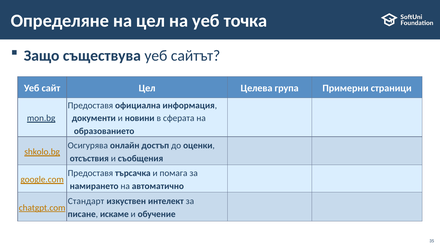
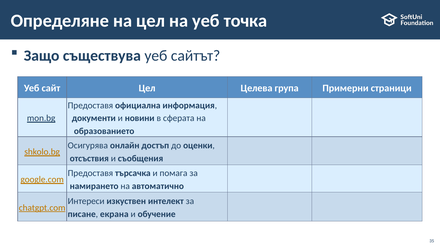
Стандарт: Стандарт -> Интереси
искаме: искаме -> екрана
